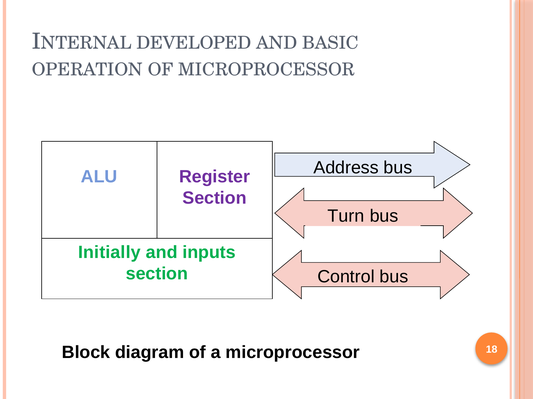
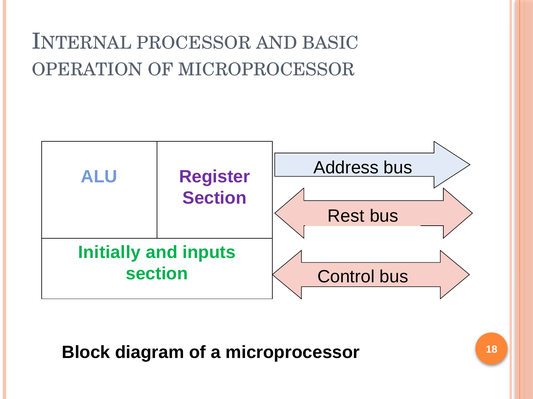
DEVELOPED: DEVELOPED -> PROCESSOR
Turn: Turn -> Rest
